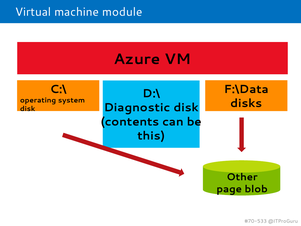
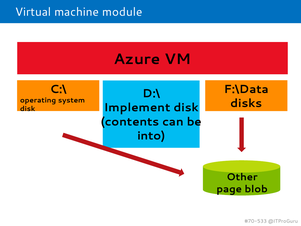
Diagnostic: Diagnostic -> Implement
this: this -> into
